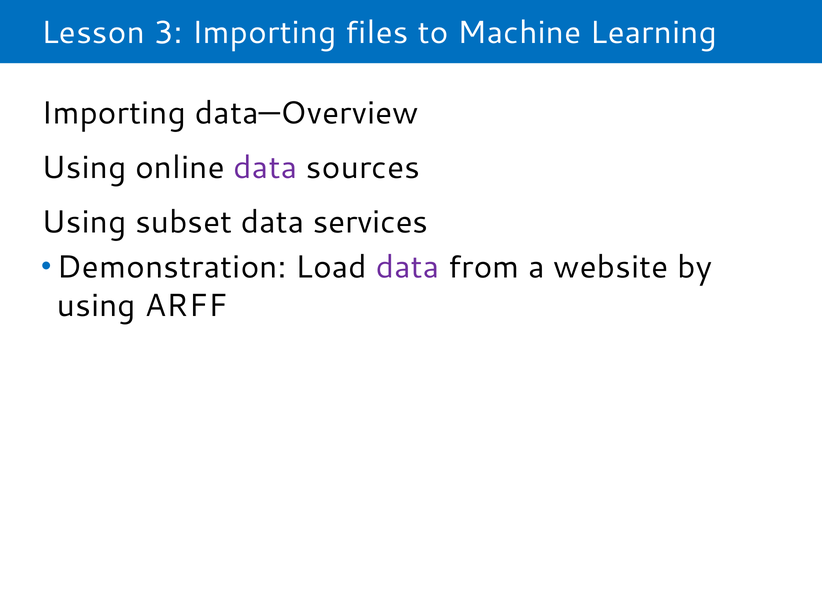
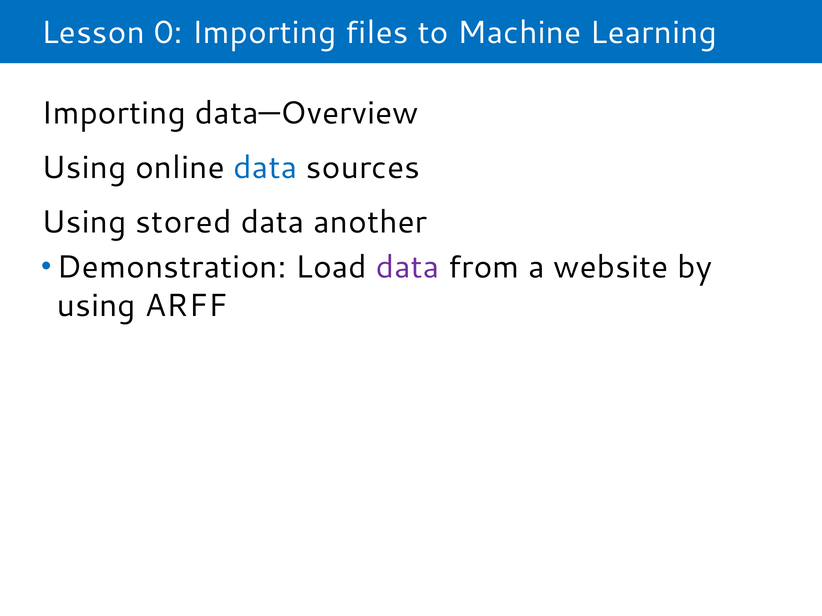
3: 3 -> 0
data at (265, 168) colour: purple -> blue
subset: subset -> stored
services: services -> another
